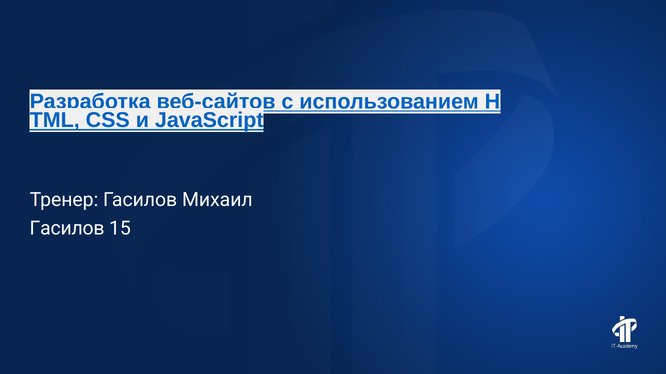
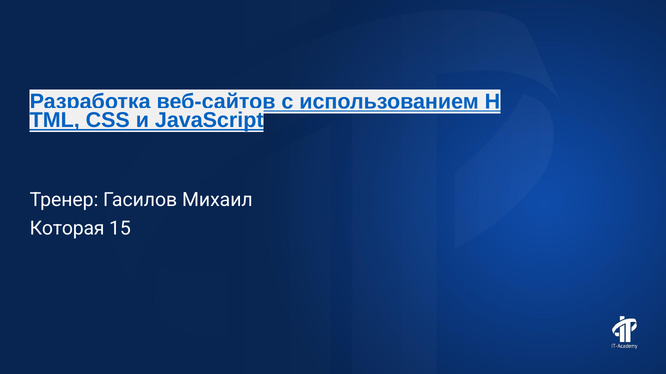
Гасилов at (67, 229): Гасилов -> Которая
